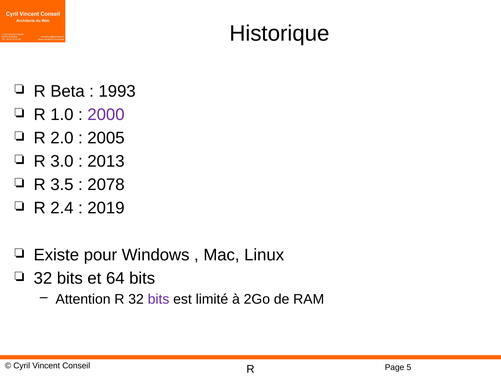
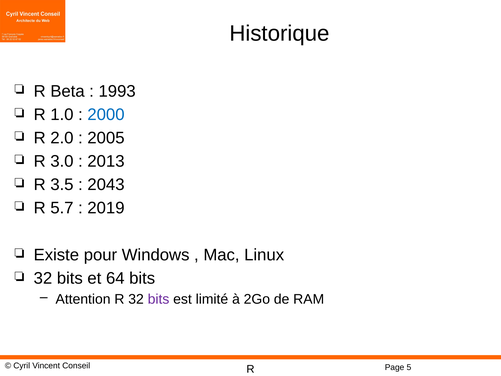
2000 colour: purple -> blue
2078: 2078 -> 2043
2.4: 2.4 -> 5.7
